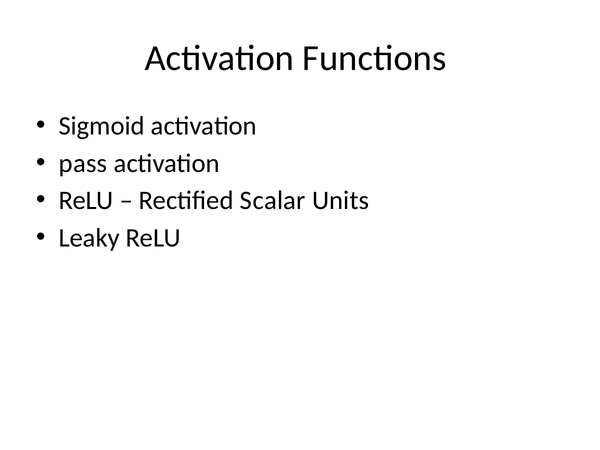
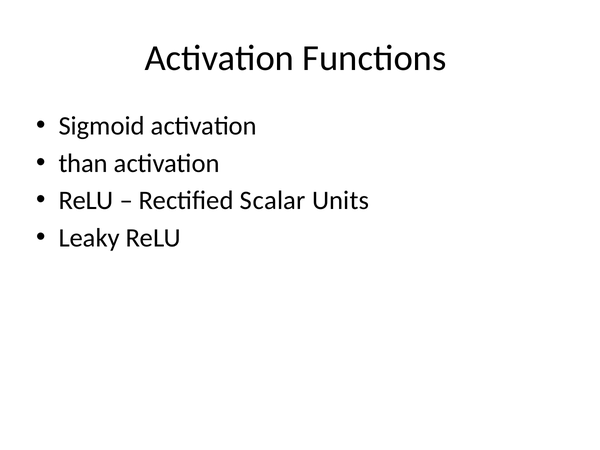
pass: pass -> than
